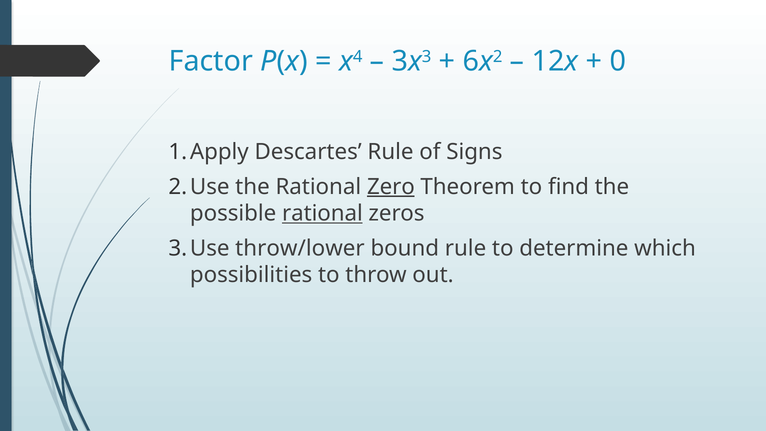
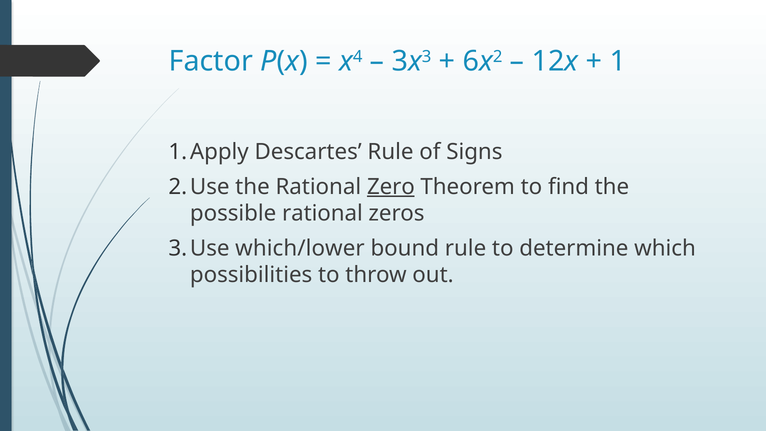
0: 0 -> 1
rational at (322, 213) underline: present -> none
throw/lower: throw/lower -> which/lower
